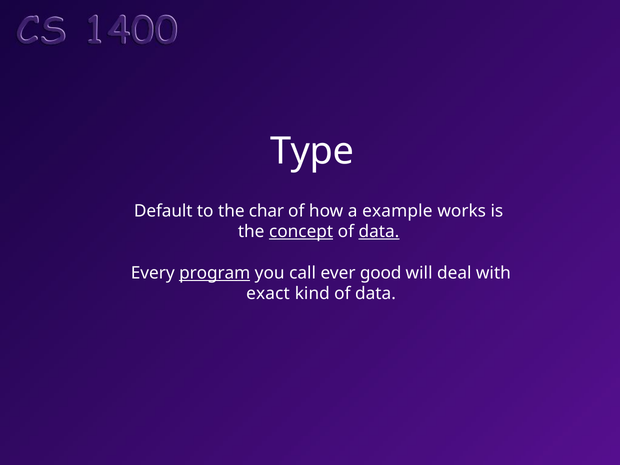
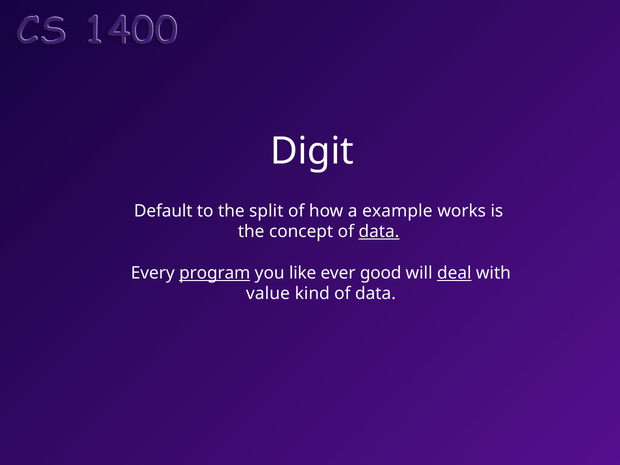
Type: Type -> Digit
char: char -> split
concept underline: present -> none
call: call -> like
deal underline: none -> present
exact: exact -> value
